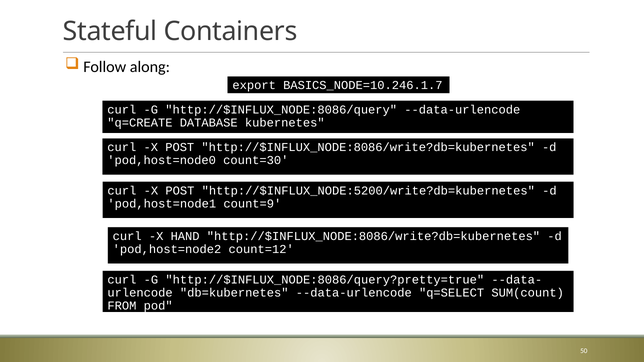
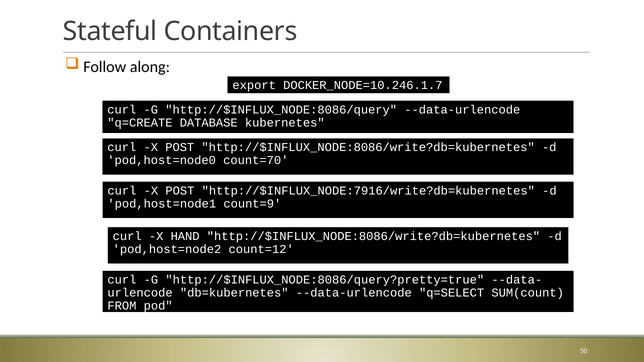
BASICS_NODE=10.246.1.7: BASICS_NODE=10.246.1.7 -> DOCKER_NODE=10.246.1.7
count=30: count=30 -> count=70
http://$INFLUX_NODE:5200/write?db=kubernetes: http://$INFLUX_NODE:5200/write?db=kubernetes -> http://$INFLUX_NODE:7916/write?db=kubernetes
